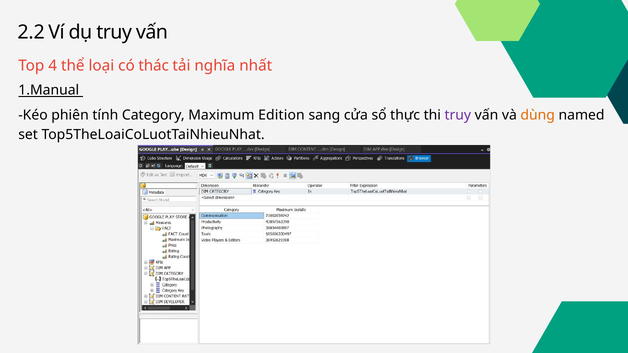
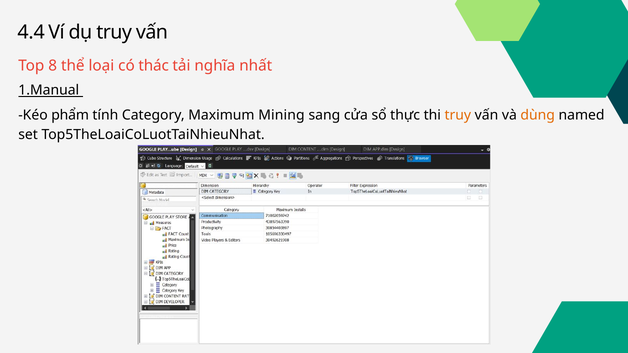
2.2: 2.2 -> 4.4
4: 4 -> 8
phiên: phiên -> phẩm
Edition: Edition -> Mining
truy at (458, 115) colour: purple -> orange
